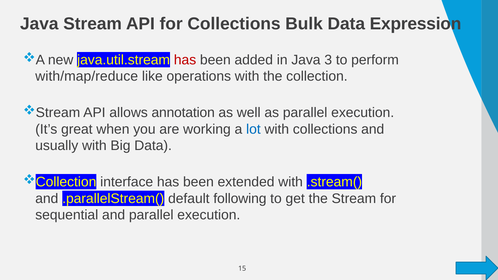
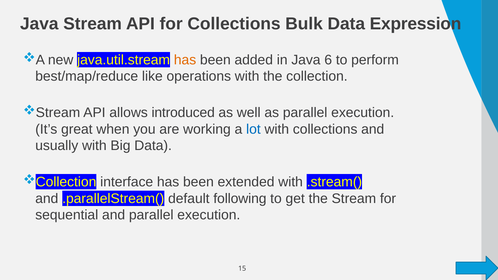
has at (185, 60) colour: red -> orange
3: 3 -> 6
with/map/reduce: with/map/reduce -> best/map/reduce
annotation: annotation -> introduced
